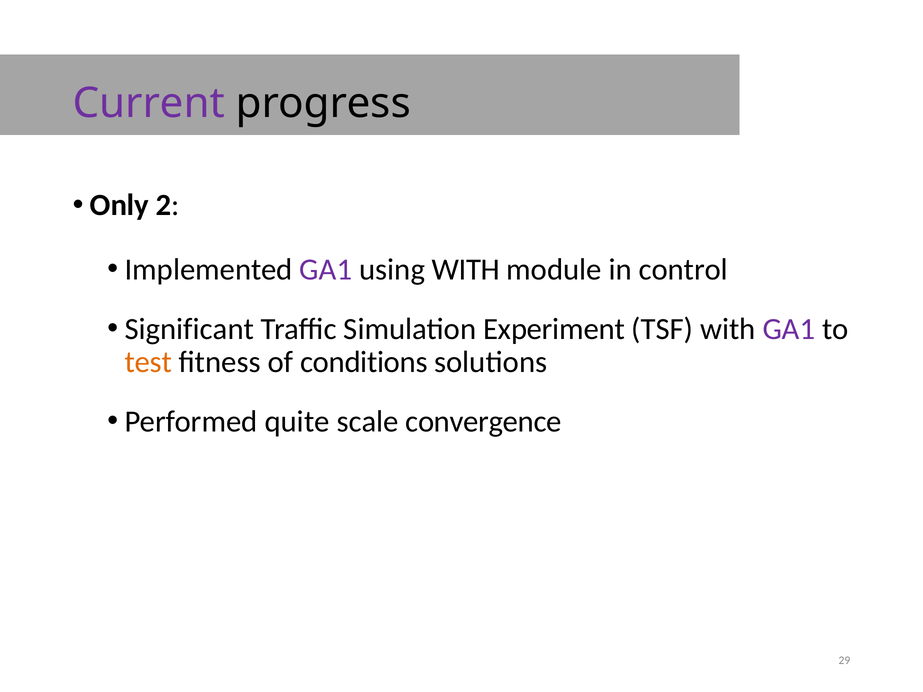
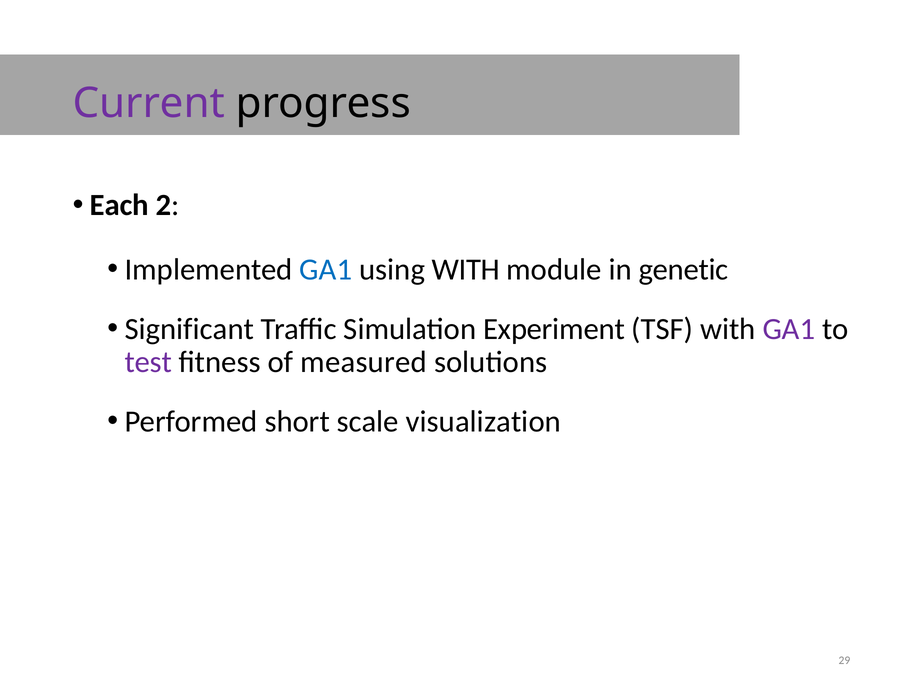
Only: Only -> Each
GA1 at (326, 270) colour: purple -> blue
control: control -> genetic
test colour: orange -> purple
conditions: conditions -> measured
quite: quite -> short
convergence: convergence -> visualization
